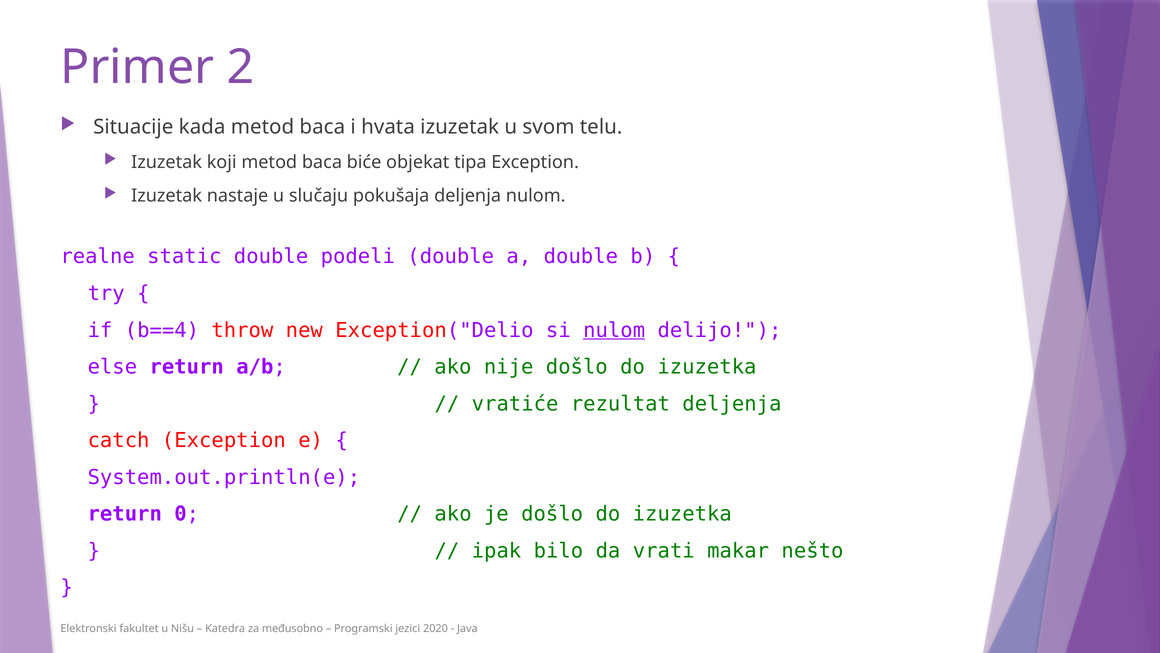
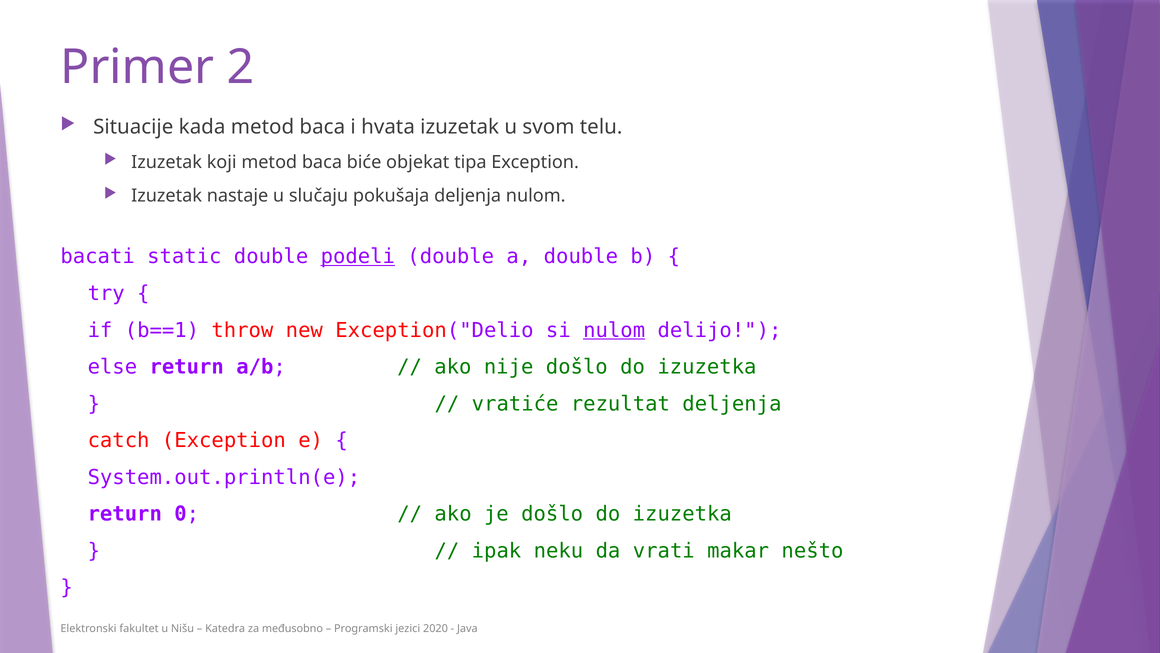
realne: realne -> bacati
podeli underline: none -> present
b==4: b==4 -> b==1
bilo: bilo -> neku
